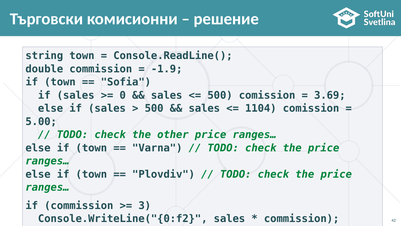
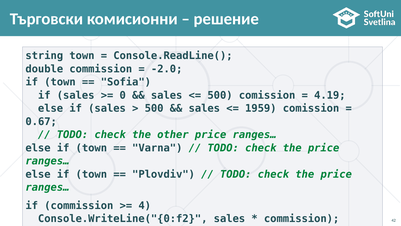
-1.9: -1.9 -> -2.0
3.69: 3.69 -> 4.19
1104: 1104 -> 1959
5.00: 5.00 -> 0.67
3: 3 -> 4
